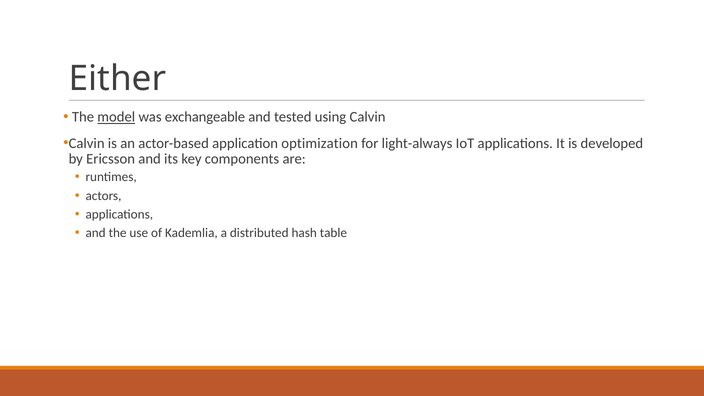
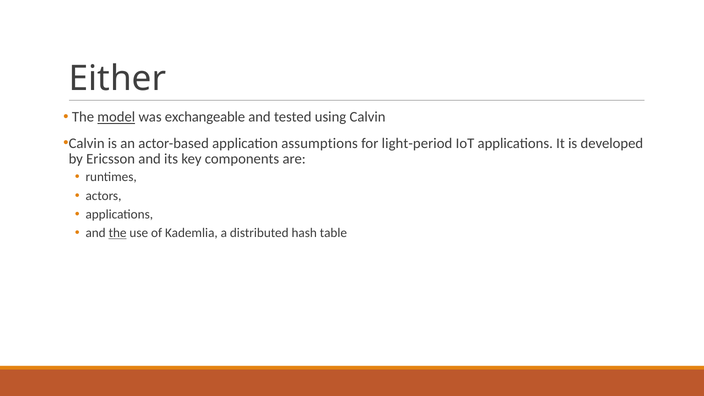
optimization: optimization -> assumptions
light-always: light-always -> light-period
the at (118, 233) underline: none -> present
